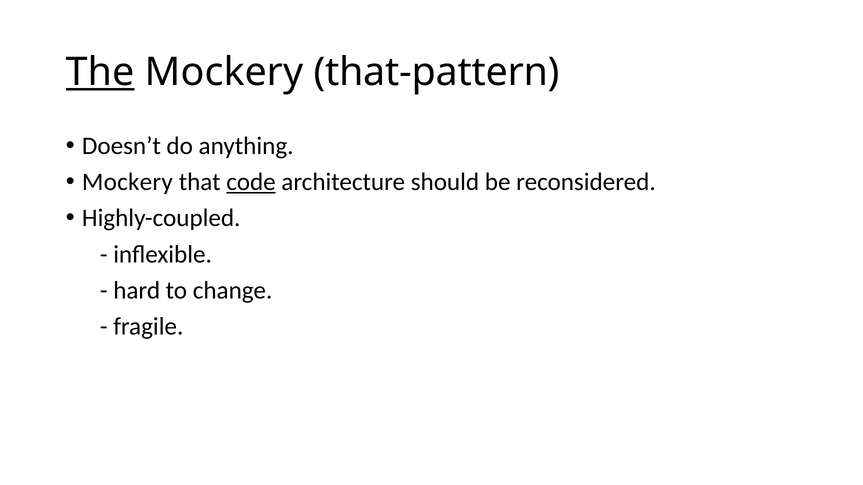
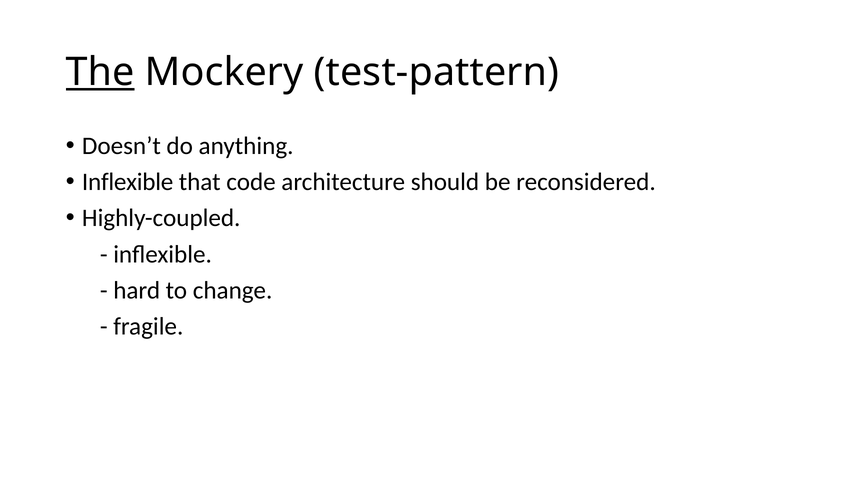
that-pattern: that-pattern -> test-pattern
Mockery at (127, 182): Mockery -> Inflexible
code underline: present -> none
